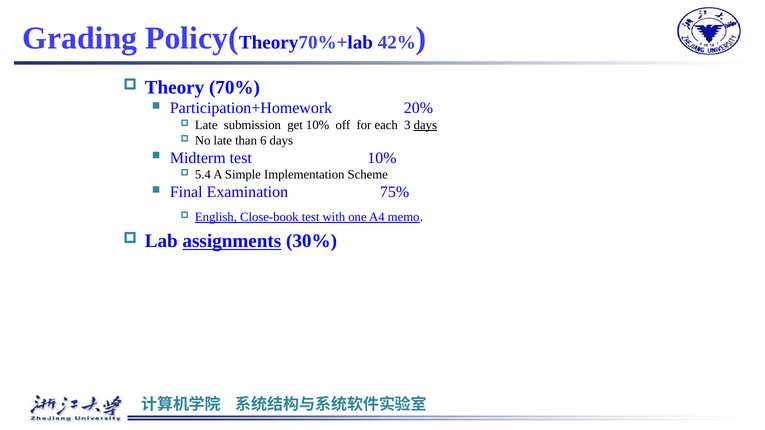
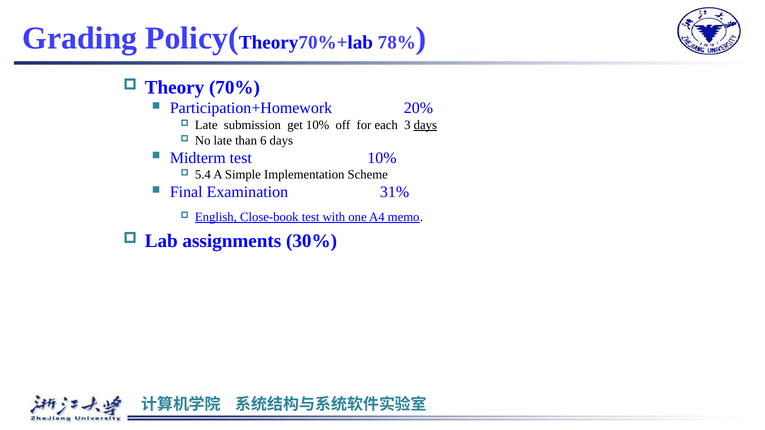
42%: 42% -> 78%
75%: 75% -> 31%
assignments underline: present -> none
